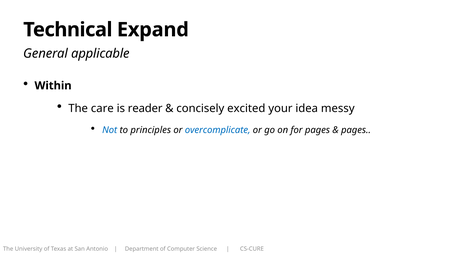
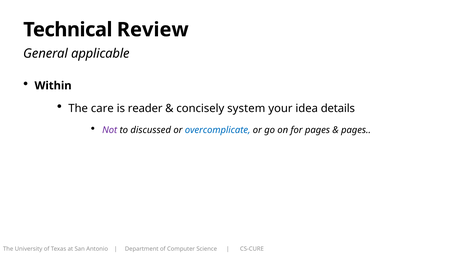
Expand: Expand -> Review
excited: excited -> system
messy: messy -> details
Not colour: blue -> purple
principles: principles -> discussed
